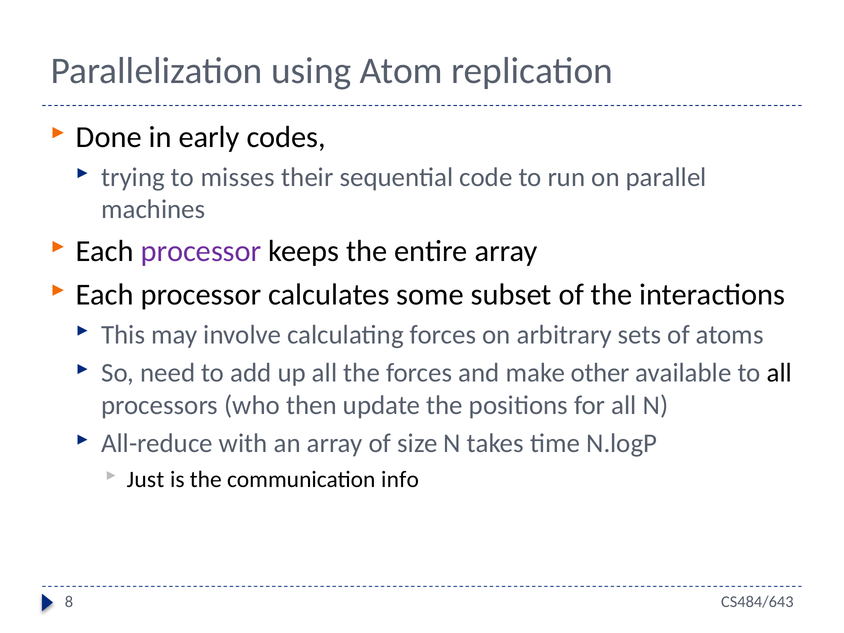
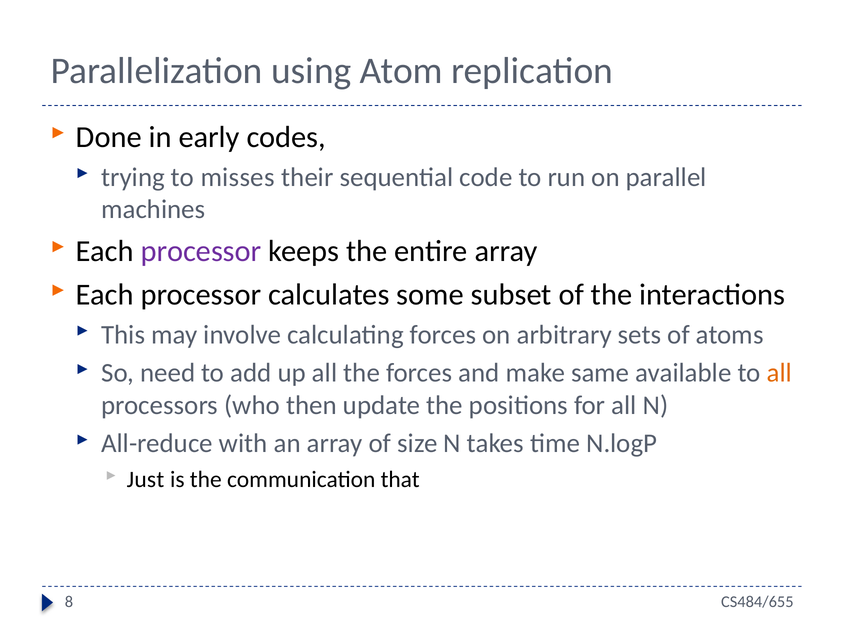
other: other -> same
all at (779, 373) colour: black -> orange
info: info -> that
CS484/643: CS484/643 -> CS484/655
